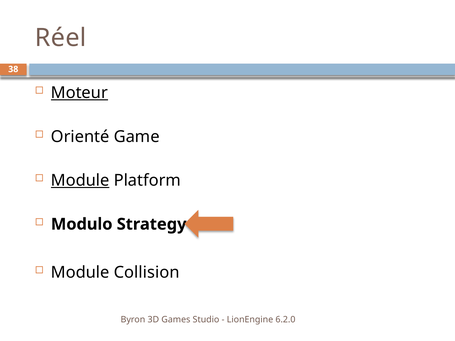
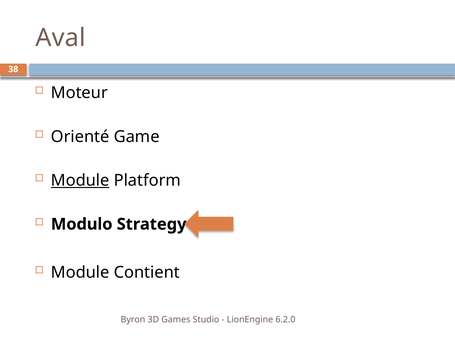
Réel: Réel -> Aval
Moteur underline: present -> none
Collision: Collision -> Contient
